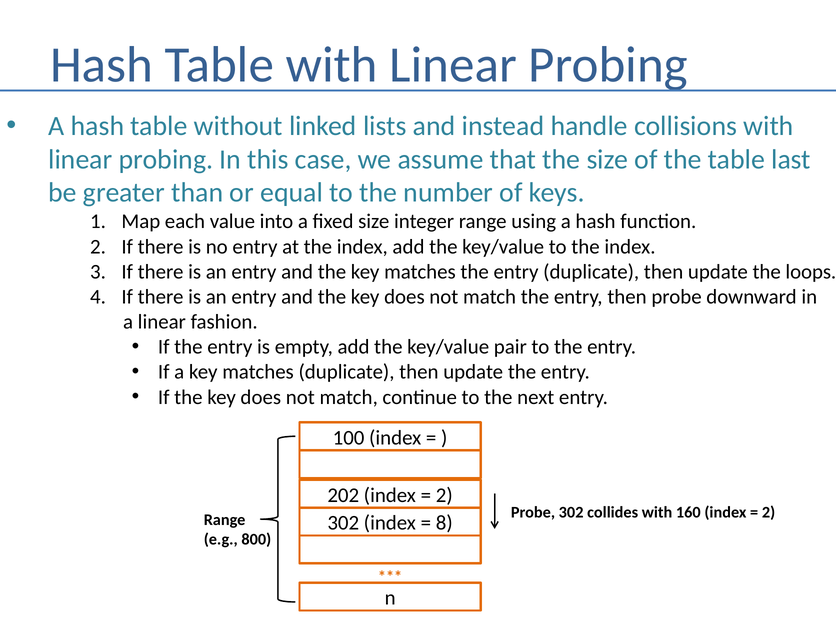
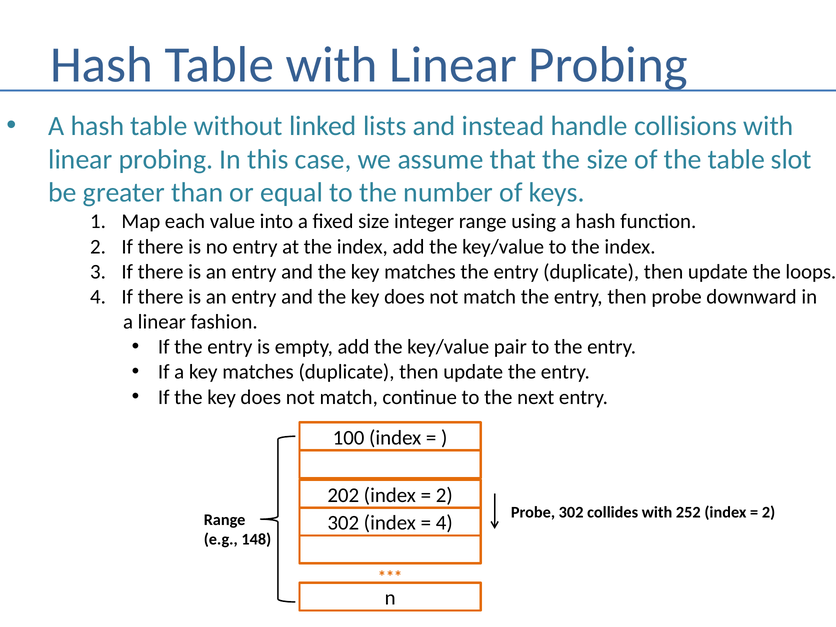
last: last -> slot
160: 160 -> 252
8 at (444, 523): 8 -> 4
800: 800 -> 148
